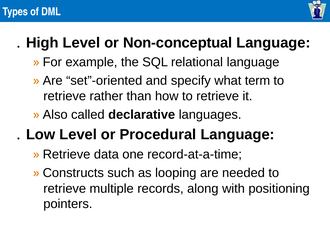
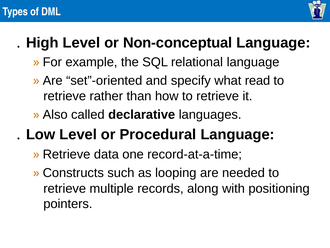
term: term -> read
